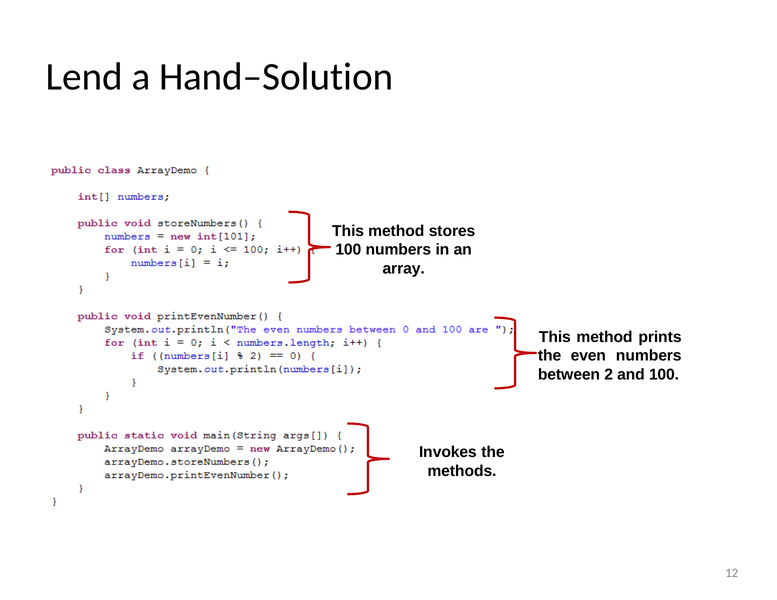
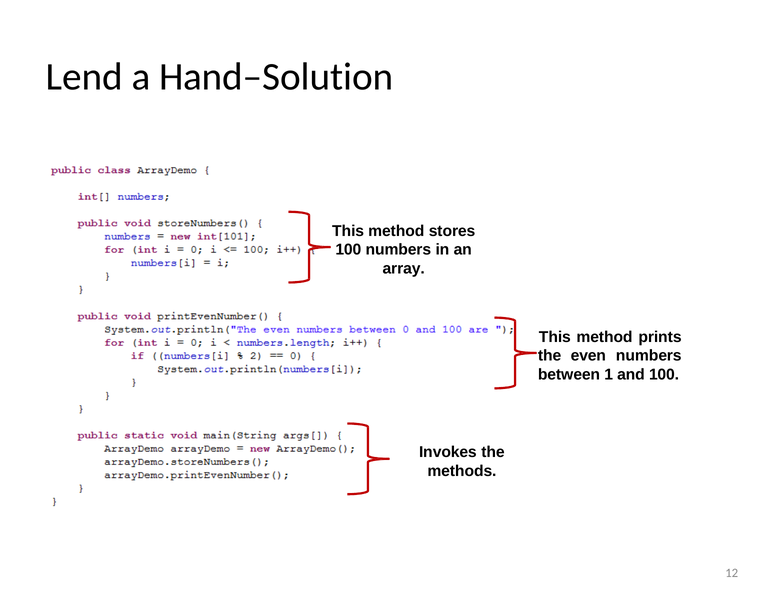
2: 2 -> 1
